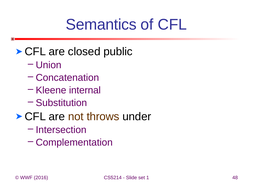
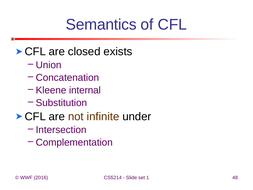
public: public -> exists
throws: throws -> infinite
